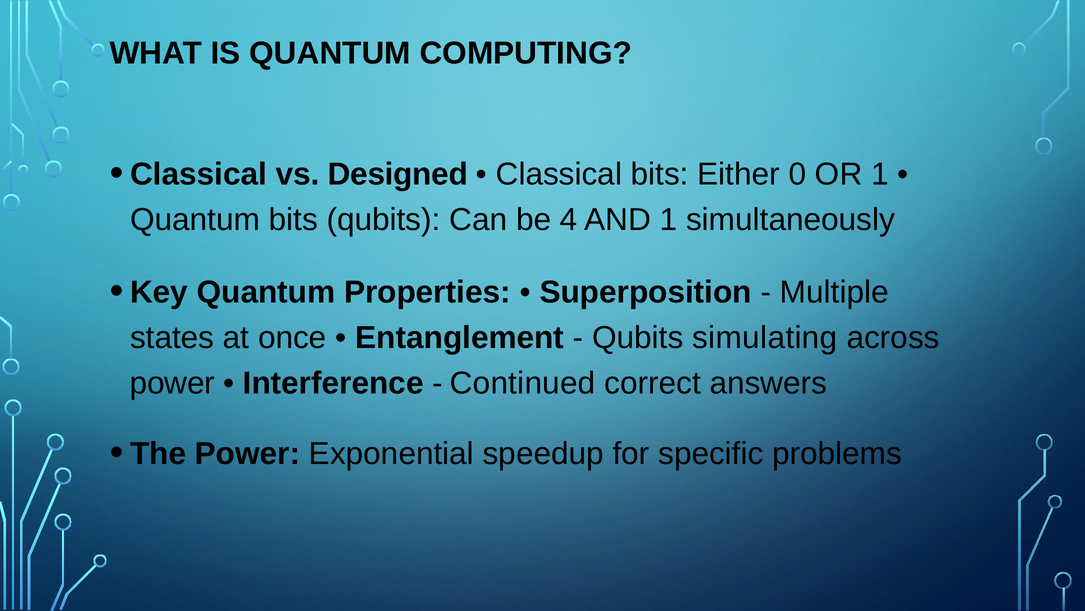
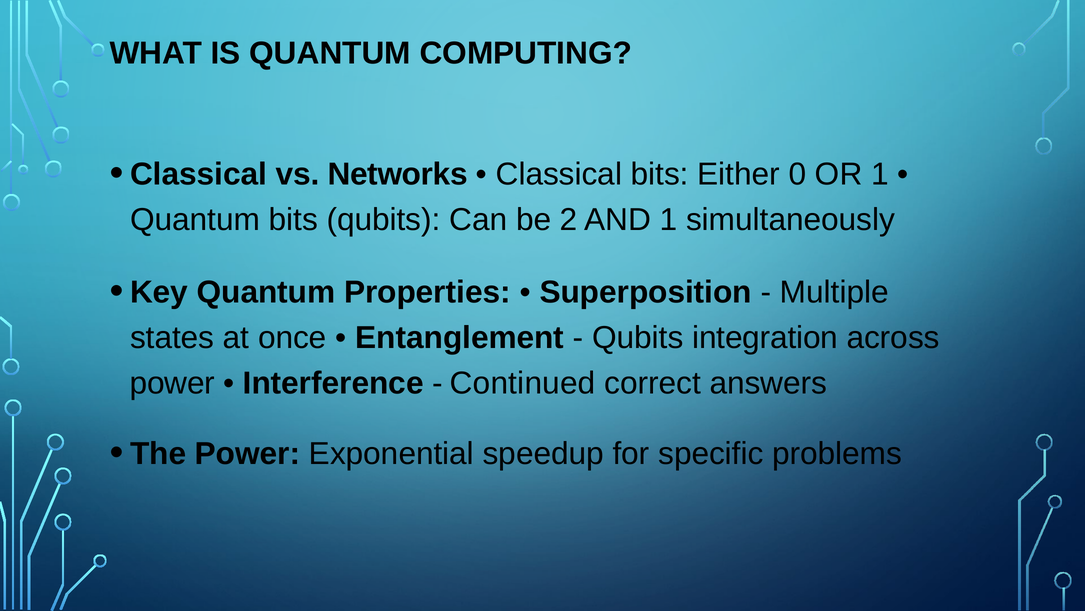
Designed: Designed -> Networks
4: 4 -> 2
simulating: simulating -> integration
